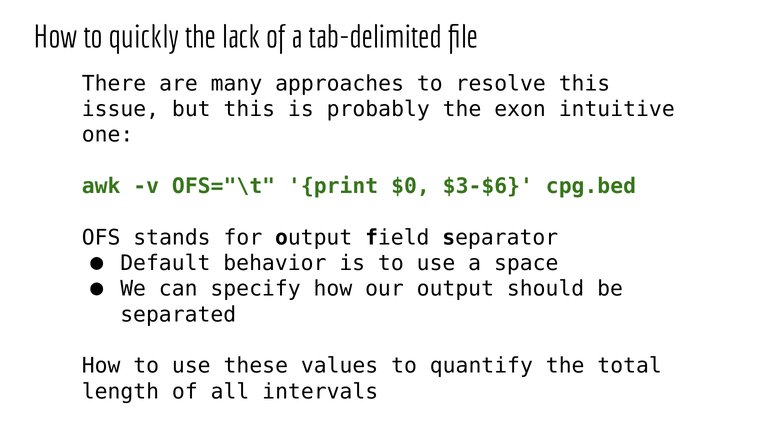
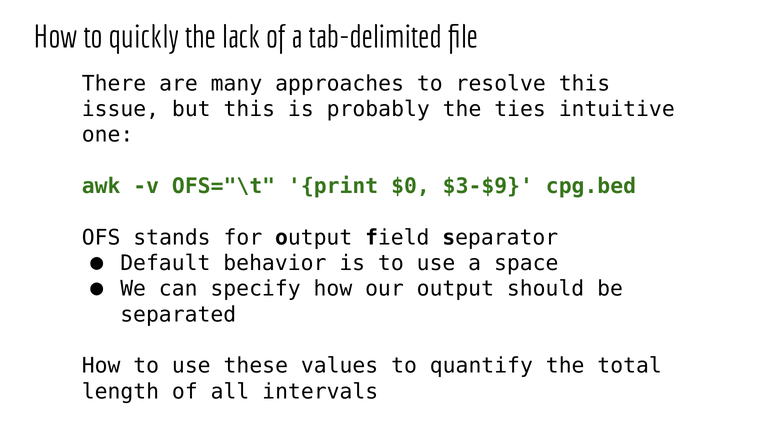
exon: exon -> ties
$3-$6: $3-$6 -> $3-$9
